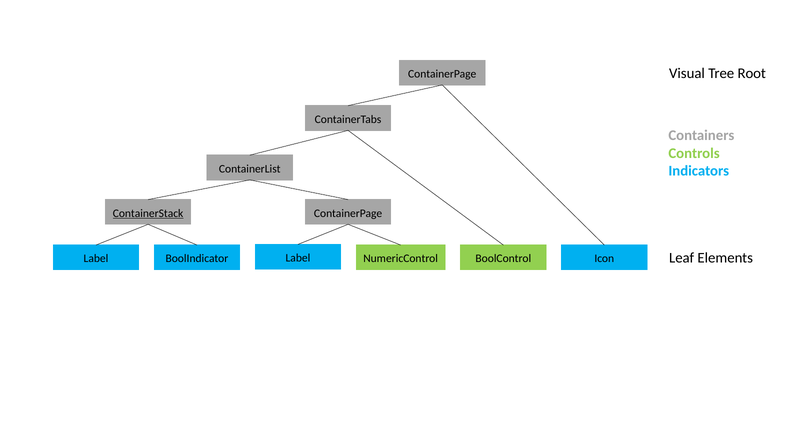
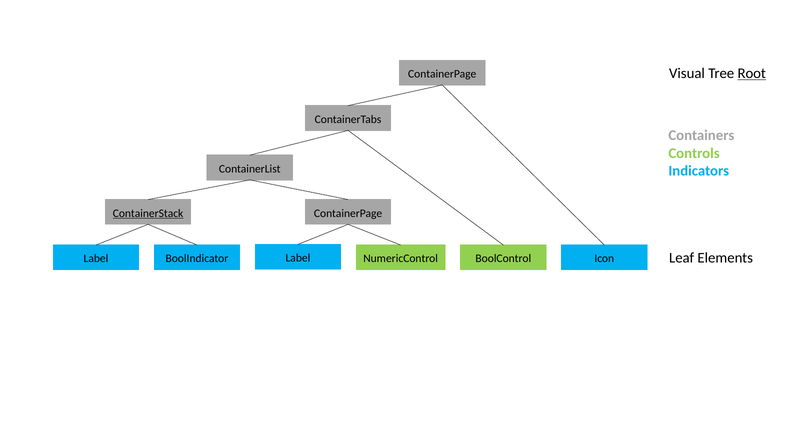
Root underline: none -> present
